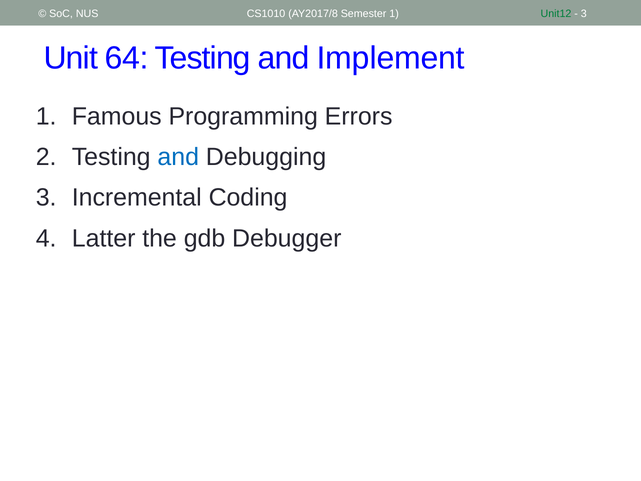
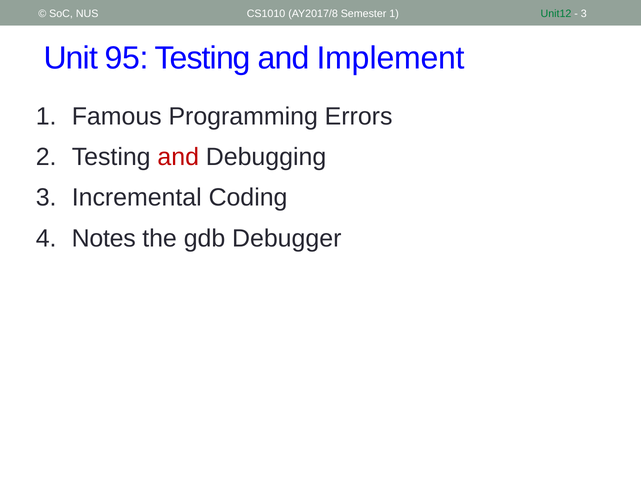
64: 64 -> 95
and at (178, 157) colour: blue -> red
Latter: Latter -> Notes
